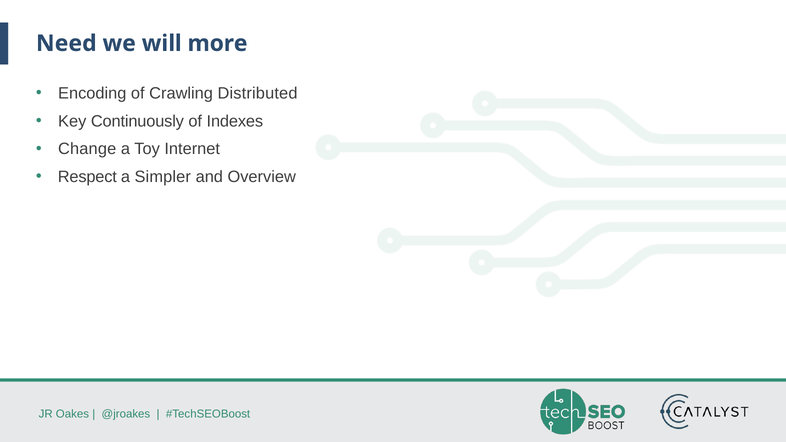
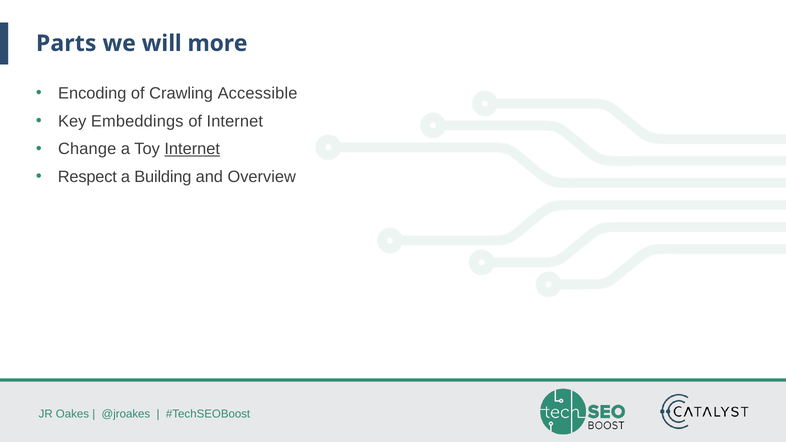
Need: Need -> Parts
Distributed: Distributed -> Accessible
Continuously: Continuously -> Embeddings
of Indexes: Indexes -> Internet
Internet at (192, 149) underline: none -> present
Simpler: Simpler -> Building
